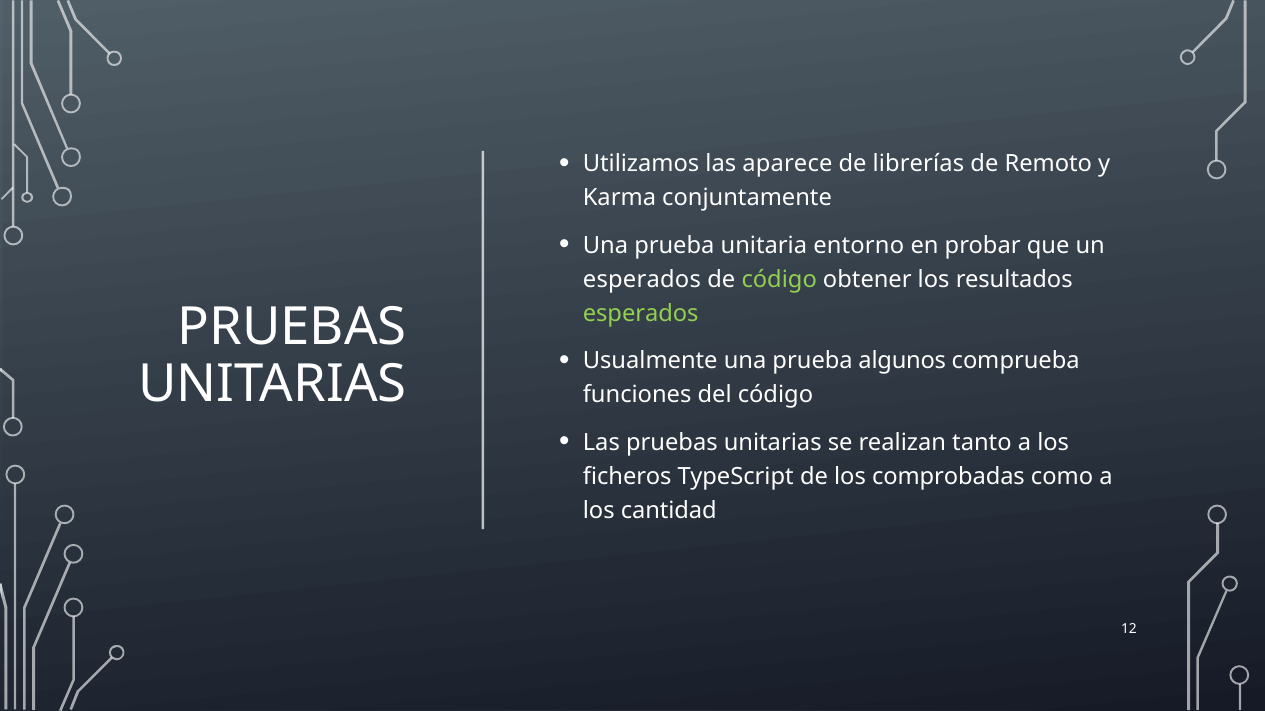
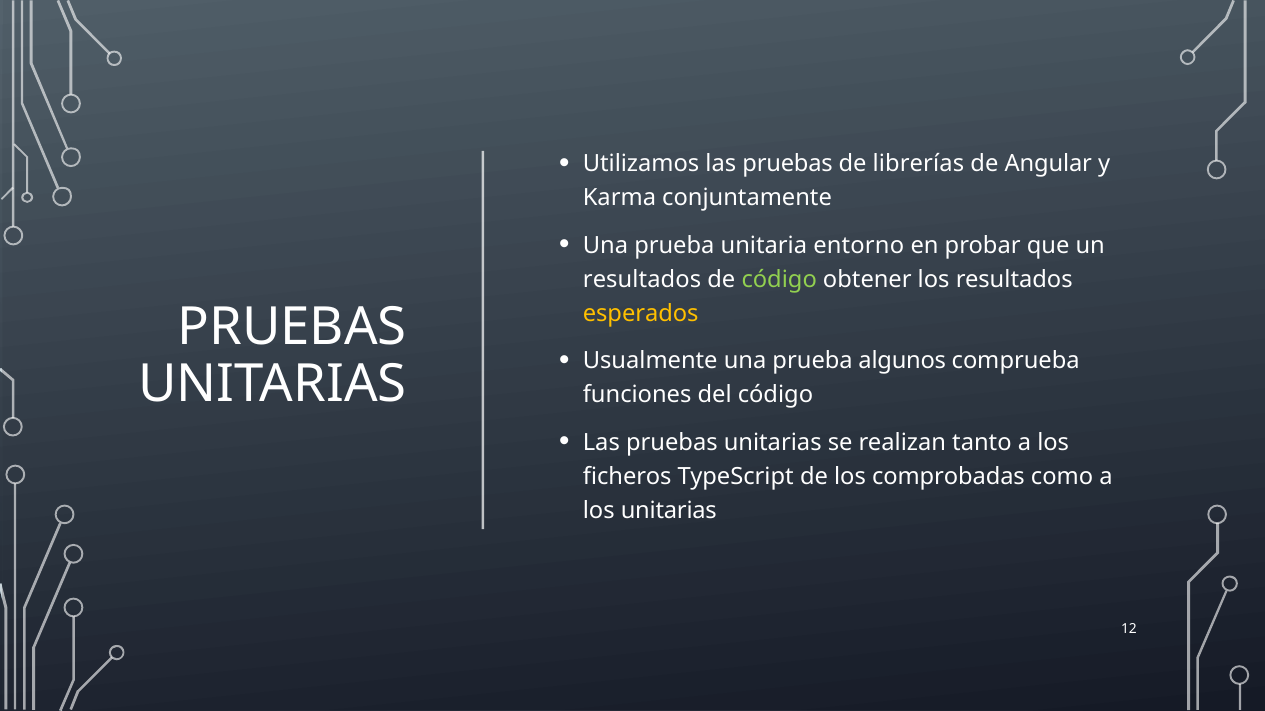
Utilizamos las aparece: aparece -> pruebas
Remoto: Remoto -> Angular
esperados at (642, 280): esperados -> resultados
esperados at (641, 314) colour: light green -> yellow
los cantidad: cantidad -> unitarias
